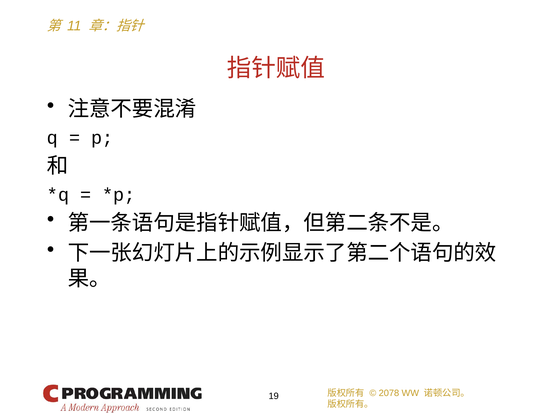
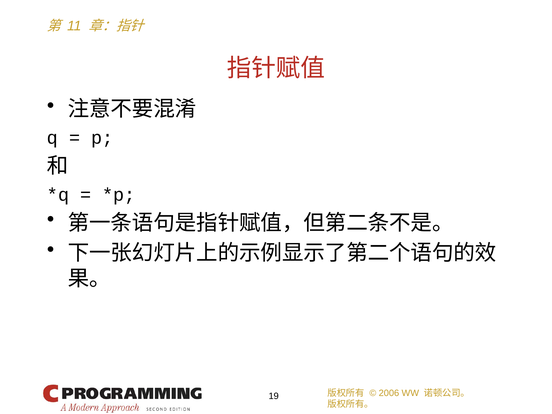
2078: 2078 -> 2006
